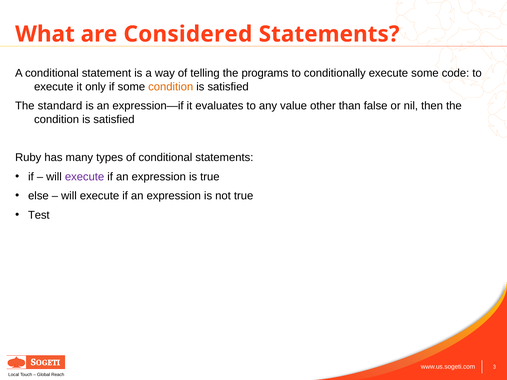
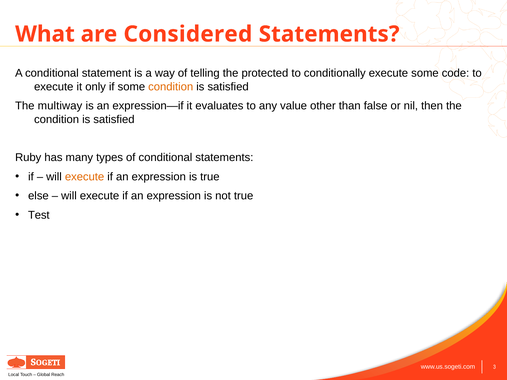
programs: programs -> protected
standard: standard -> multiway
execute at (85, 177) colour: purple -> orange
